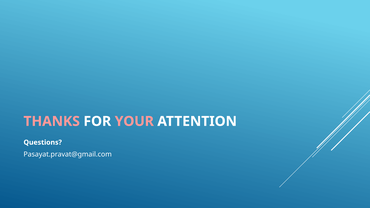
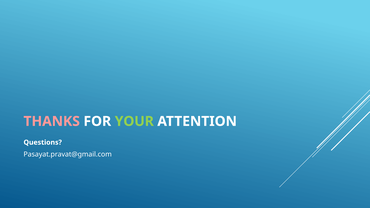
YOUR colour: pink -> light green
